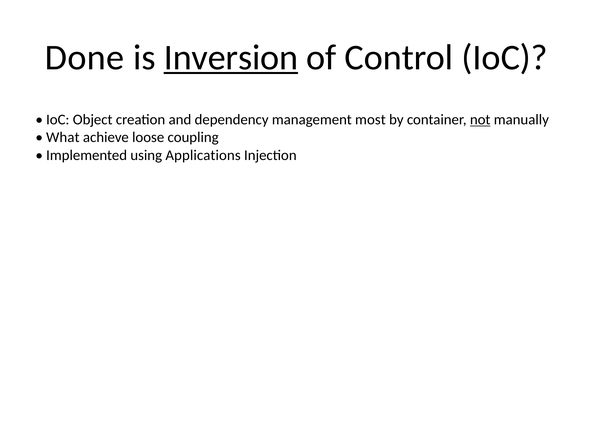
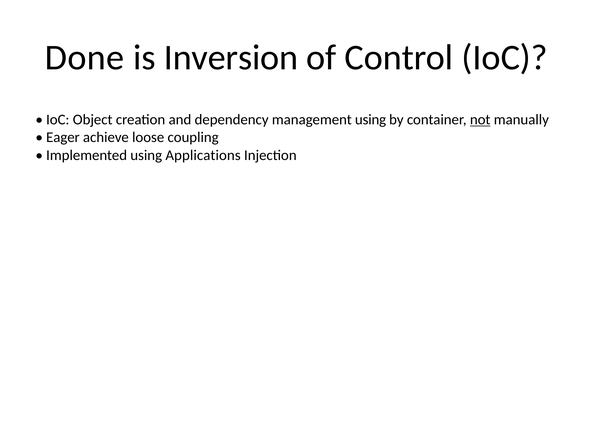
Inversion underline: present -> none
management most: most -> using
What: What -> Eager
